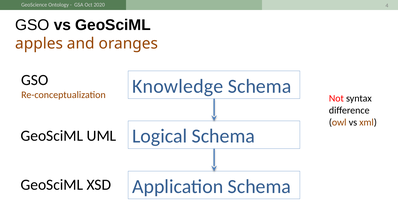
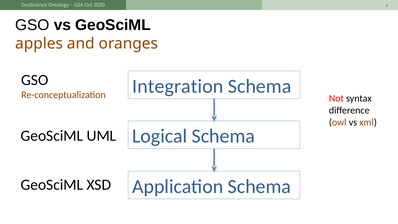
Knowledge: Knowledge -> Integration
